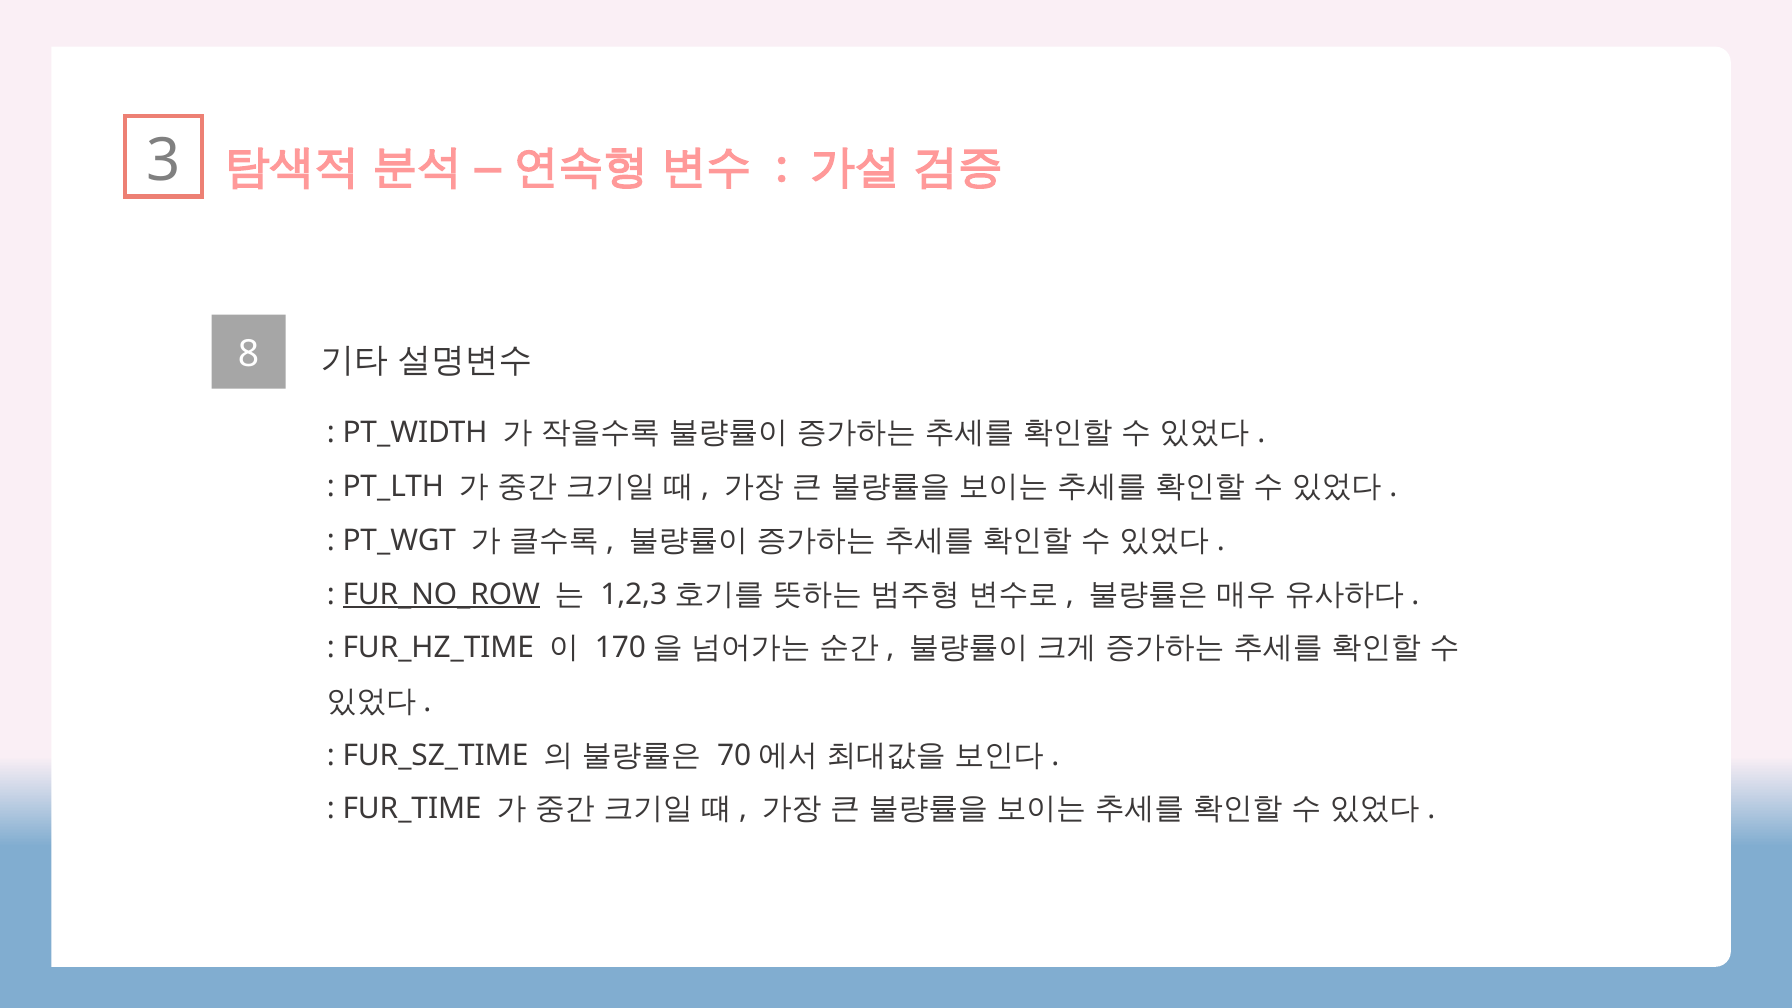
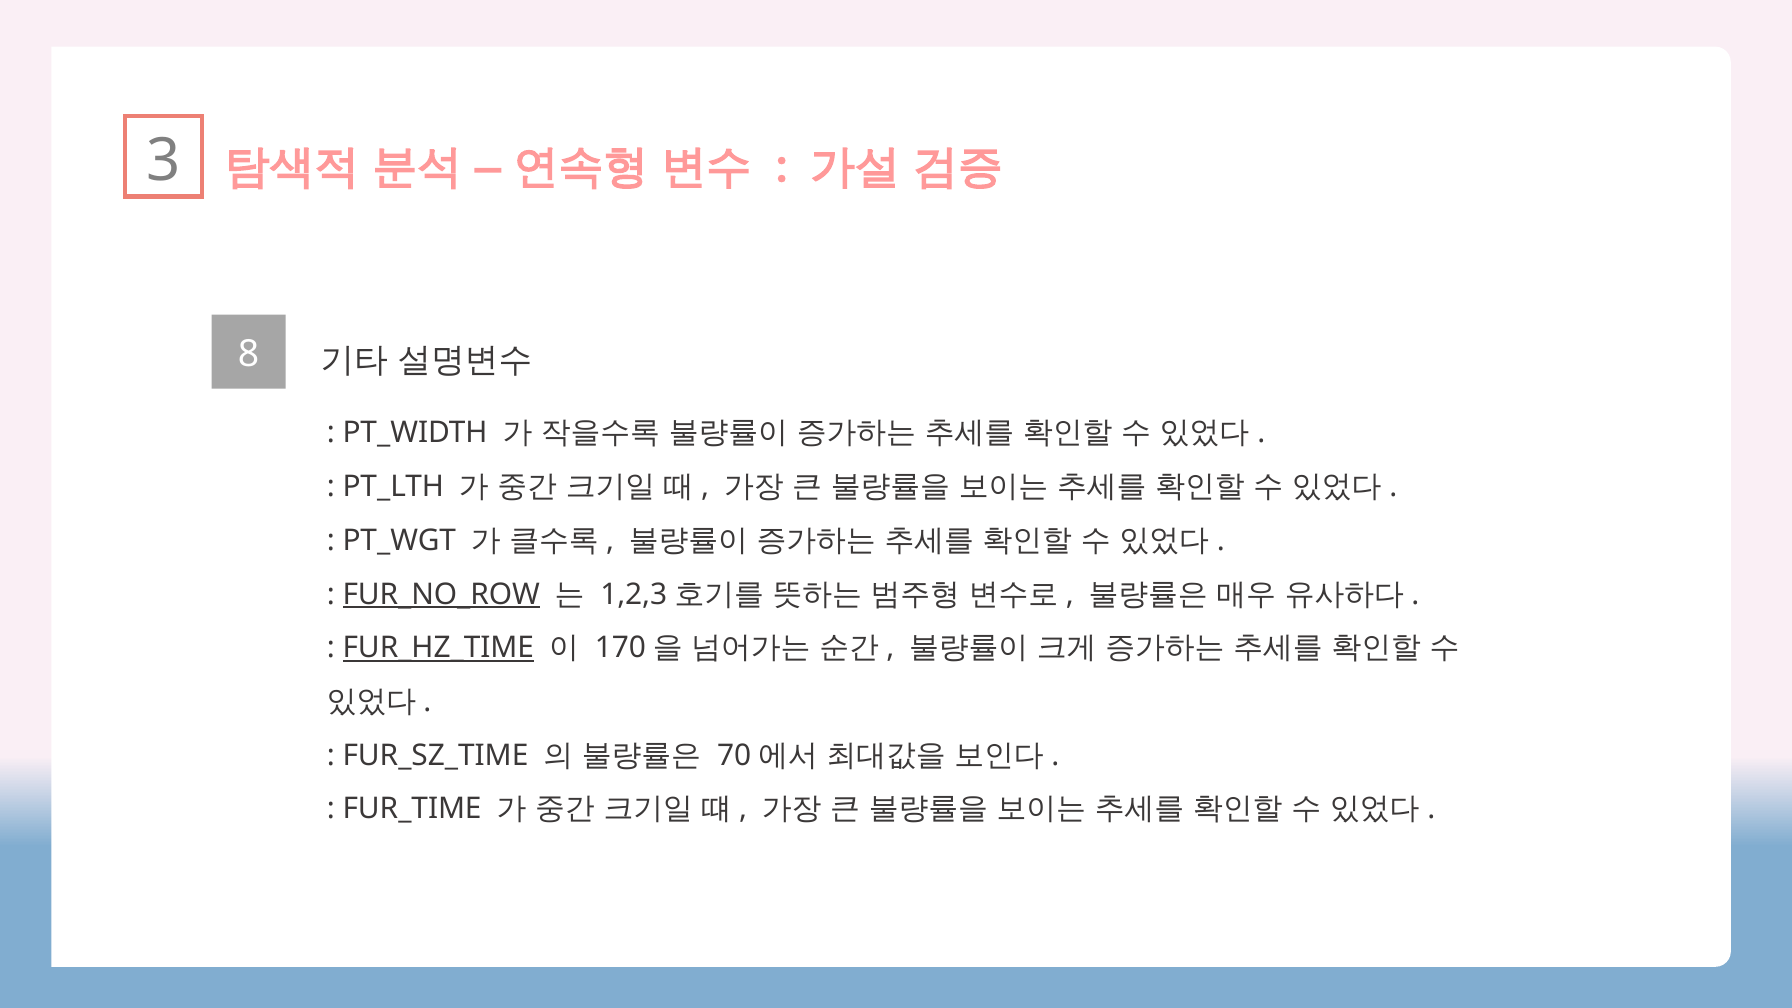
FUR_HZ_TIME underline: none -> present
